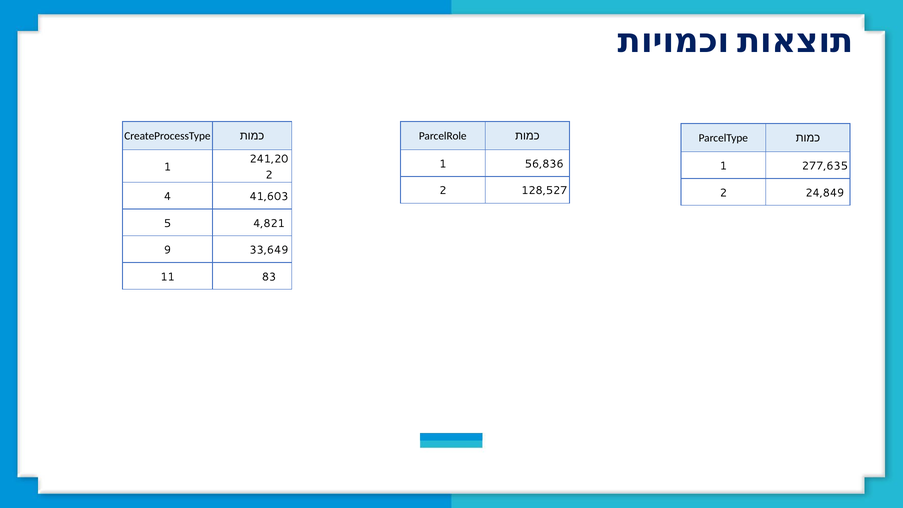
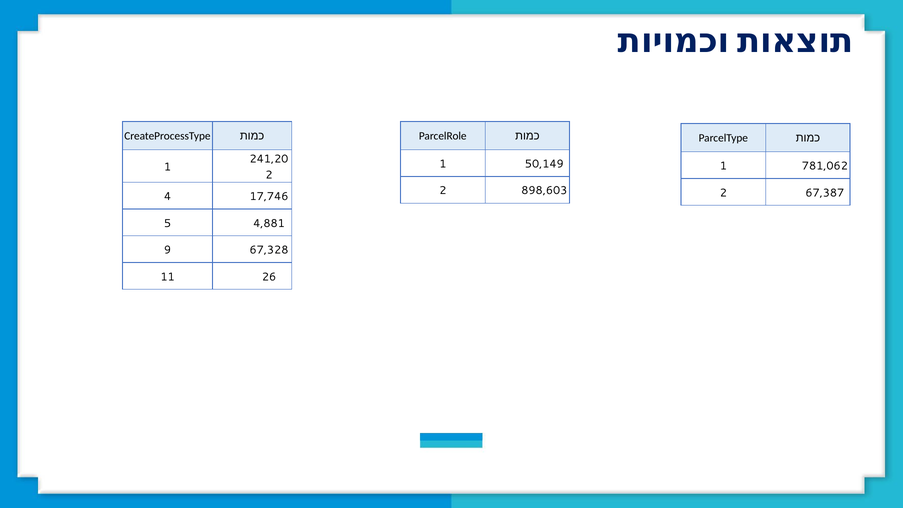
56,836: 56,836 -> 50,149
277,635: 277,635 -> 781,062
128,527: 128,527 -> 898,603
24,849: 24,849 -> 67,387
41,603: 41,603 -> 17,746
4,821: 4,821 -> 4,881
33,649: 33,649 -> 67,328
83: 83 -> 26
